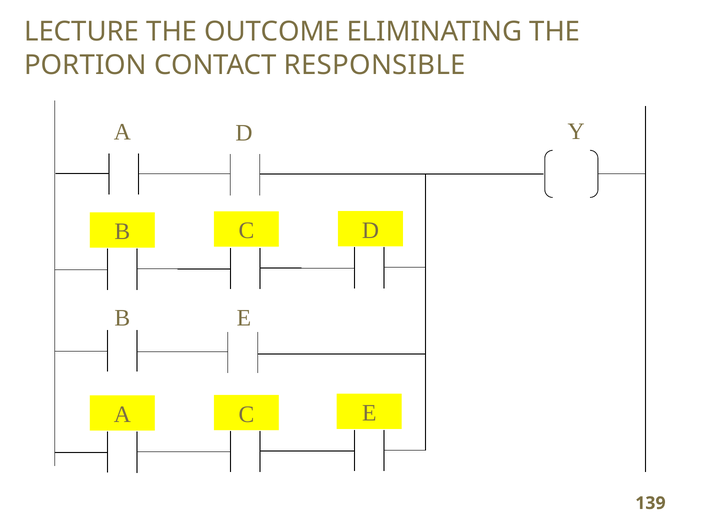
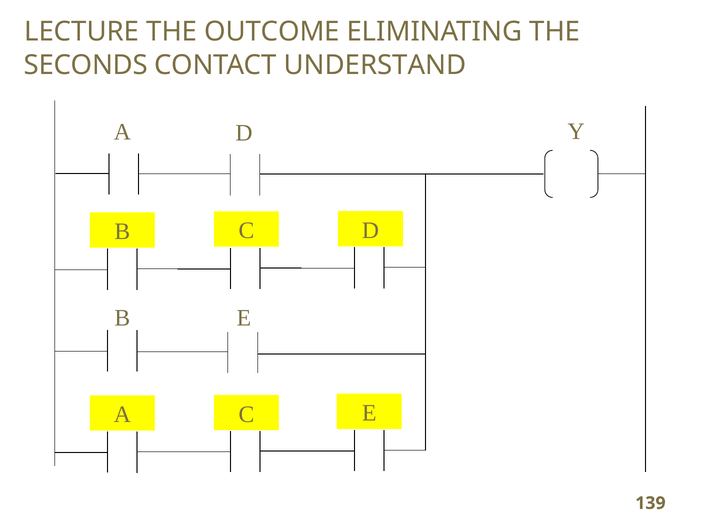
PORTION: PORTION -> SECONDS
RESPONSIBLE: RESPONSIBLE -> UNDERSTAND
